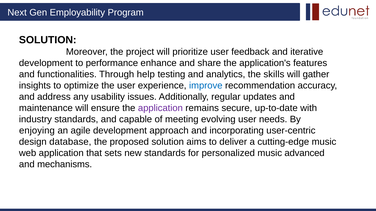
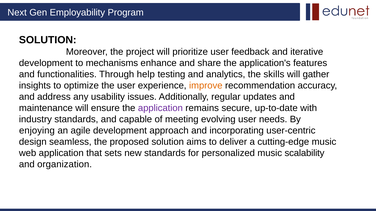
performance: performance -> mechanisms
improve colour: blue -> orange
database: database -> seamless
advanced: advanced -> scalability
mechanisms: mechanisms -> organization
